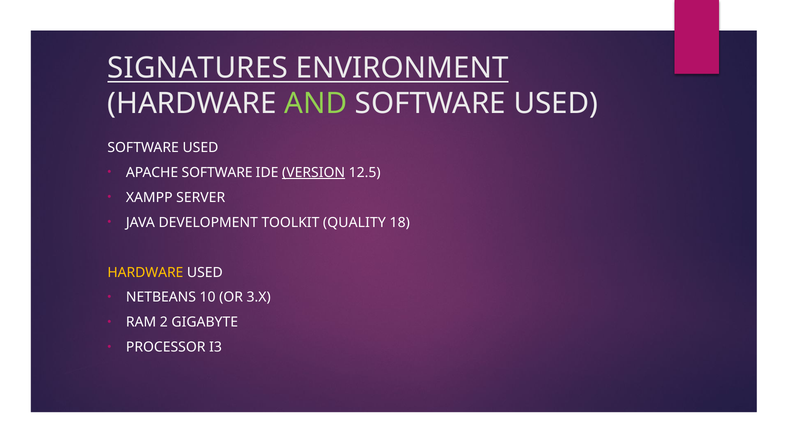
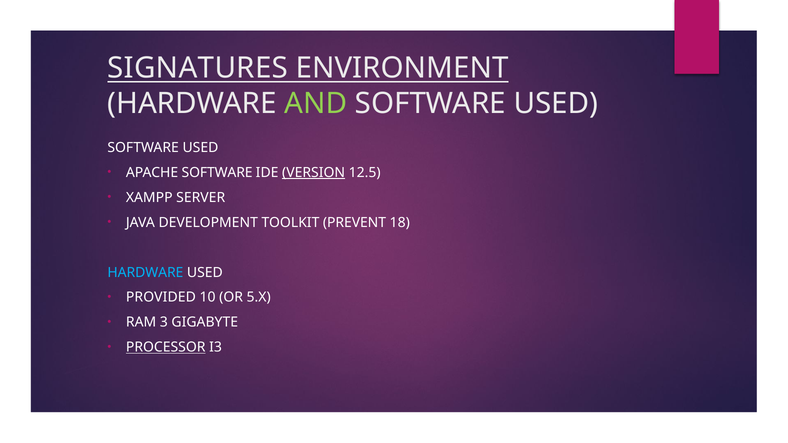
QUALITY: QUALITY -> PREVENT
HARDWARE at (145, 273) colour: yellow -> light blue
NETBEANS: NETBEANS -> PROVIDED
3.X: 3.X -> 5.X
2: 2 -> 3
PROCESSOR underline: none -> present
